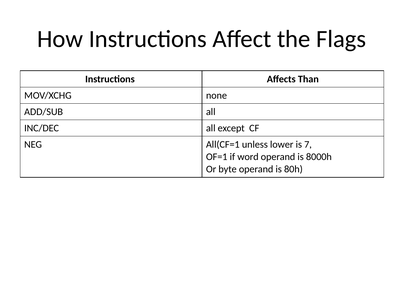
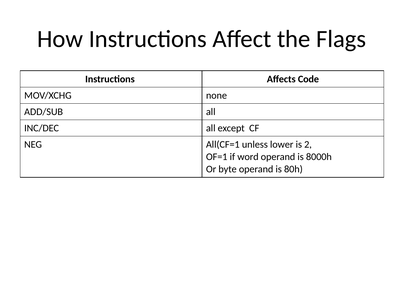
Than: Than -> Code
7: 7 -> 2
